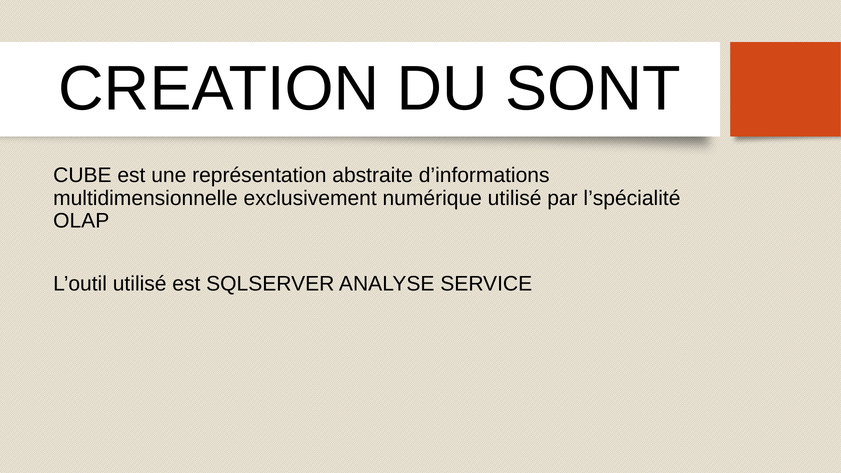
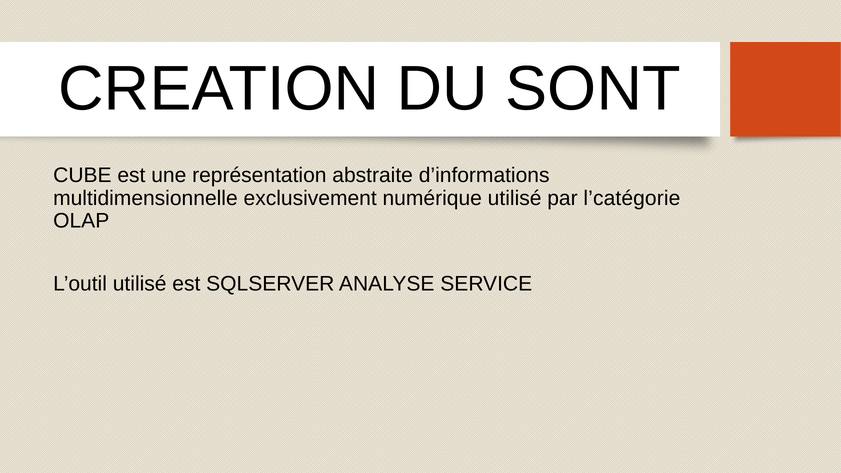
l’spécialité: l’spécialité -> l’catégorie
